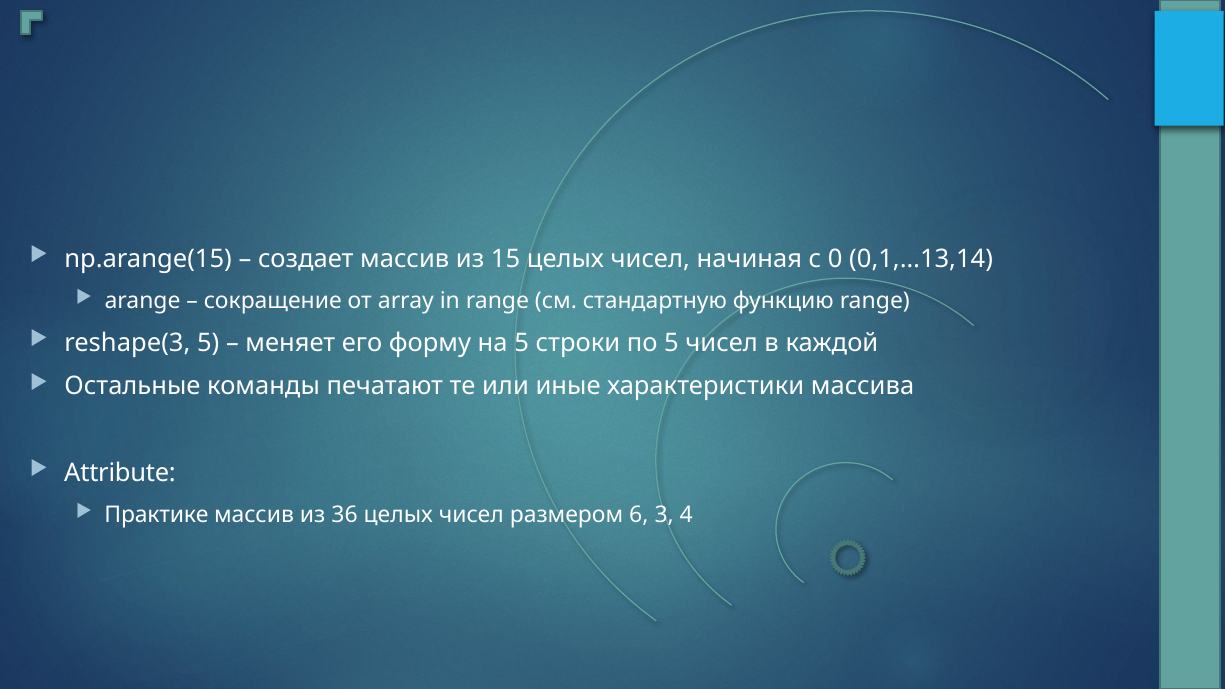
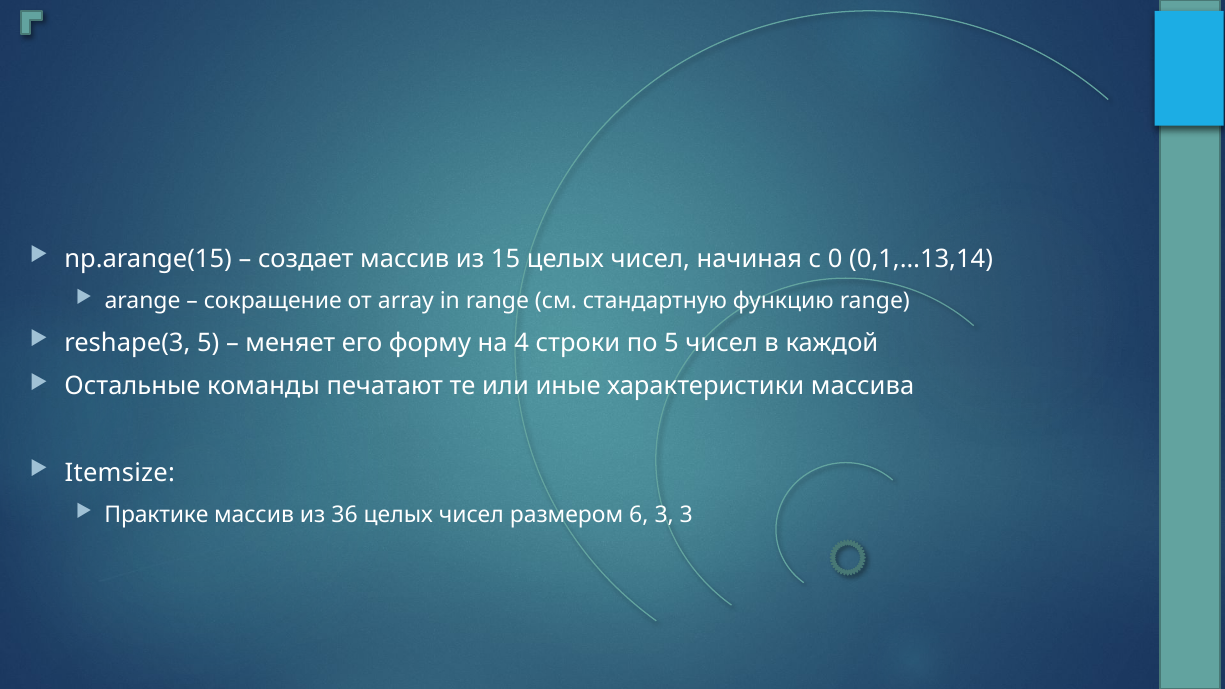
на 5: 5 -> 4
Attribute: Attribute -> Itemsize
3 4: 4 -> 3
